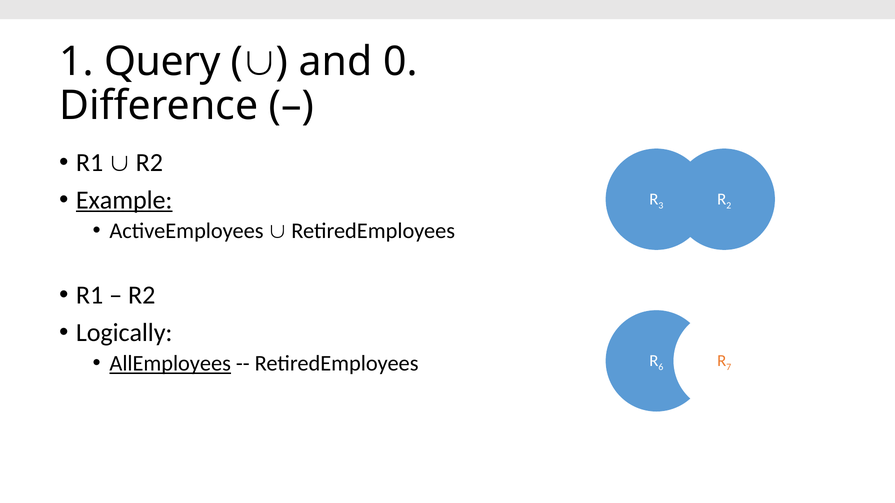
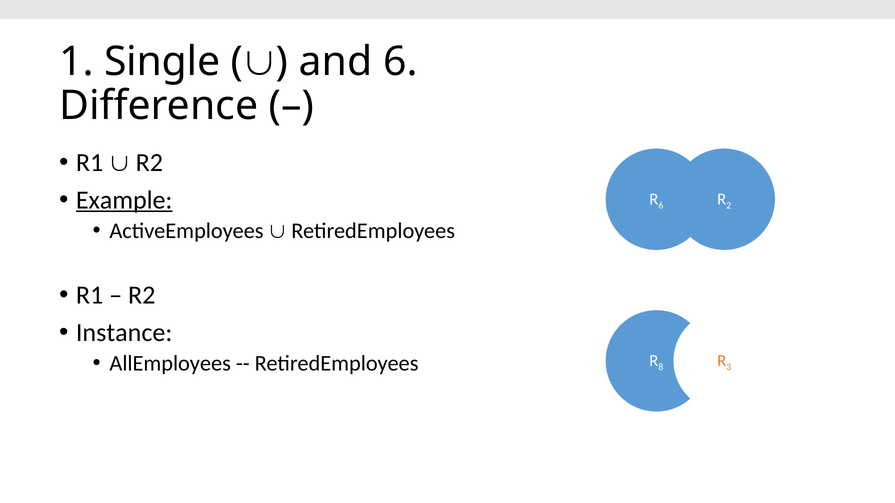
Query: Query -> Single
and 0: 0 -> 6
3 at (661, 206): 3 -> 6
Logically: Logically -> Instance
AllEmployees underline: present -> none
6: 6 -> 8
7: 7 -> 3
